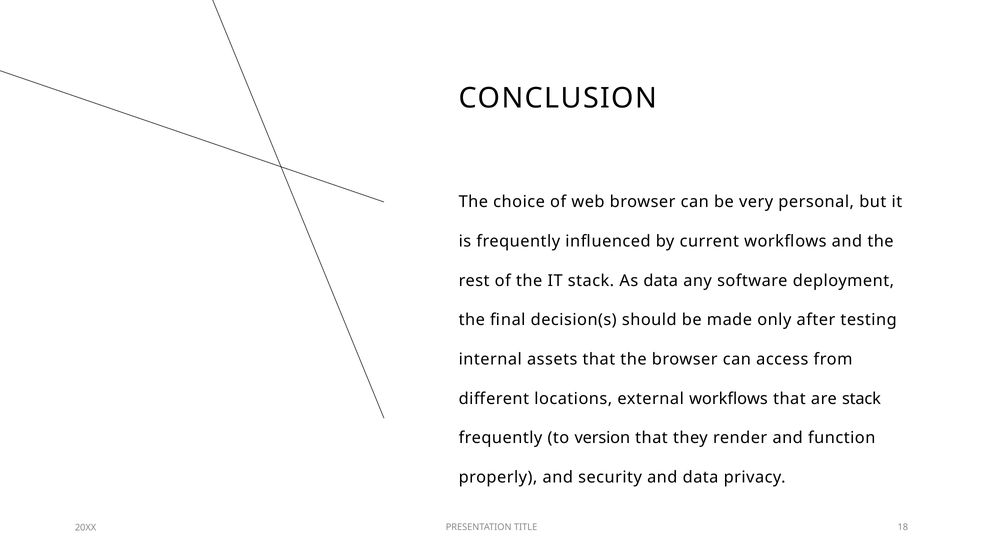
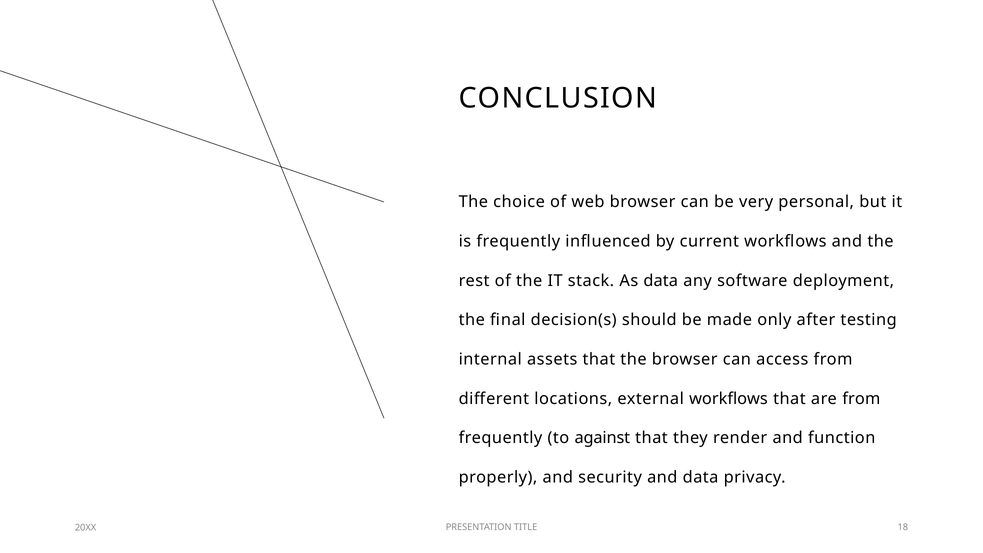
are stack: stack -> from
version: version -> against
